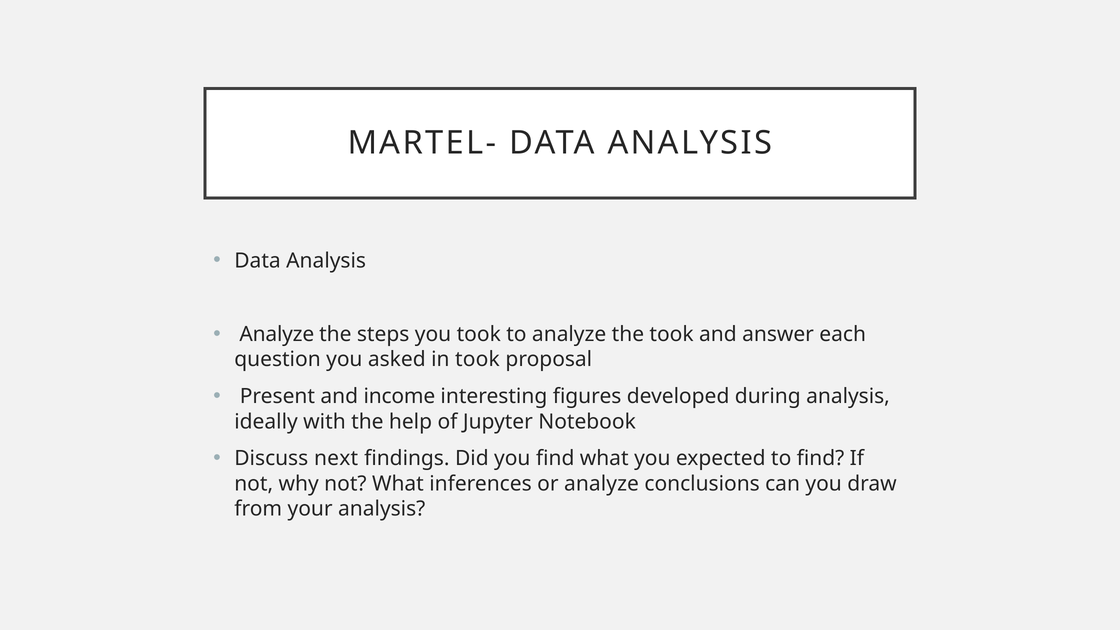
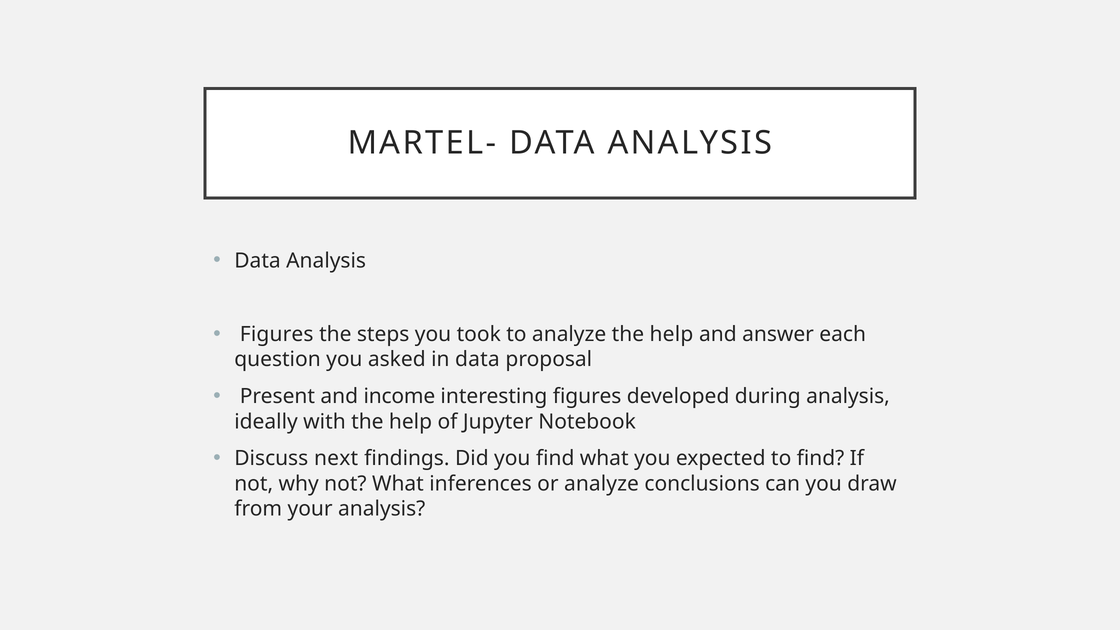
Analyze at (277, 334): Analyze -> Figures
analyze the took: took -> help
in took: took -> data
